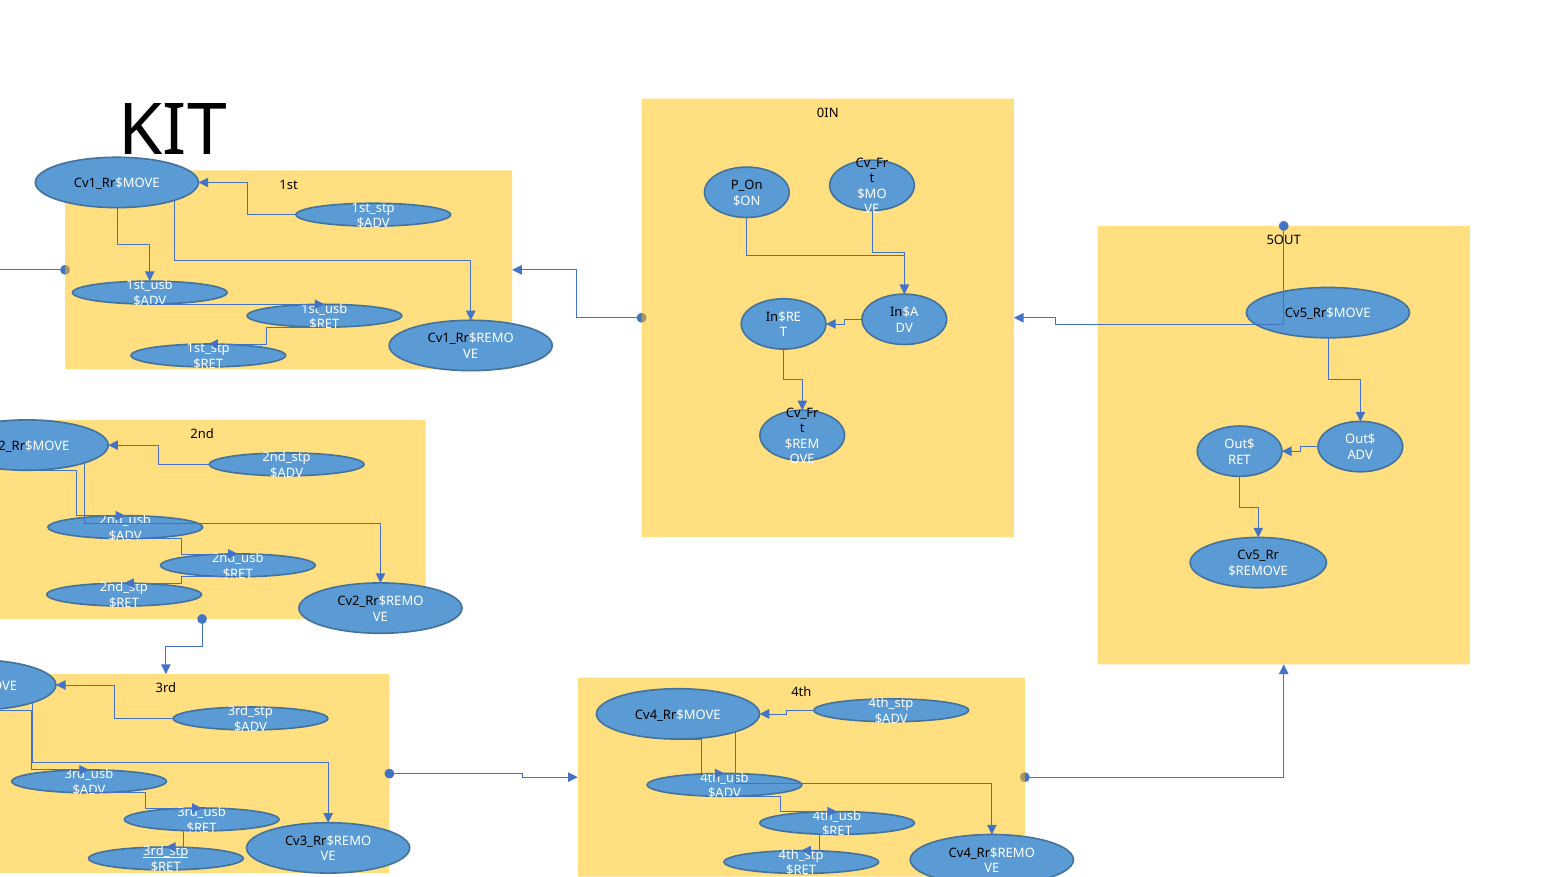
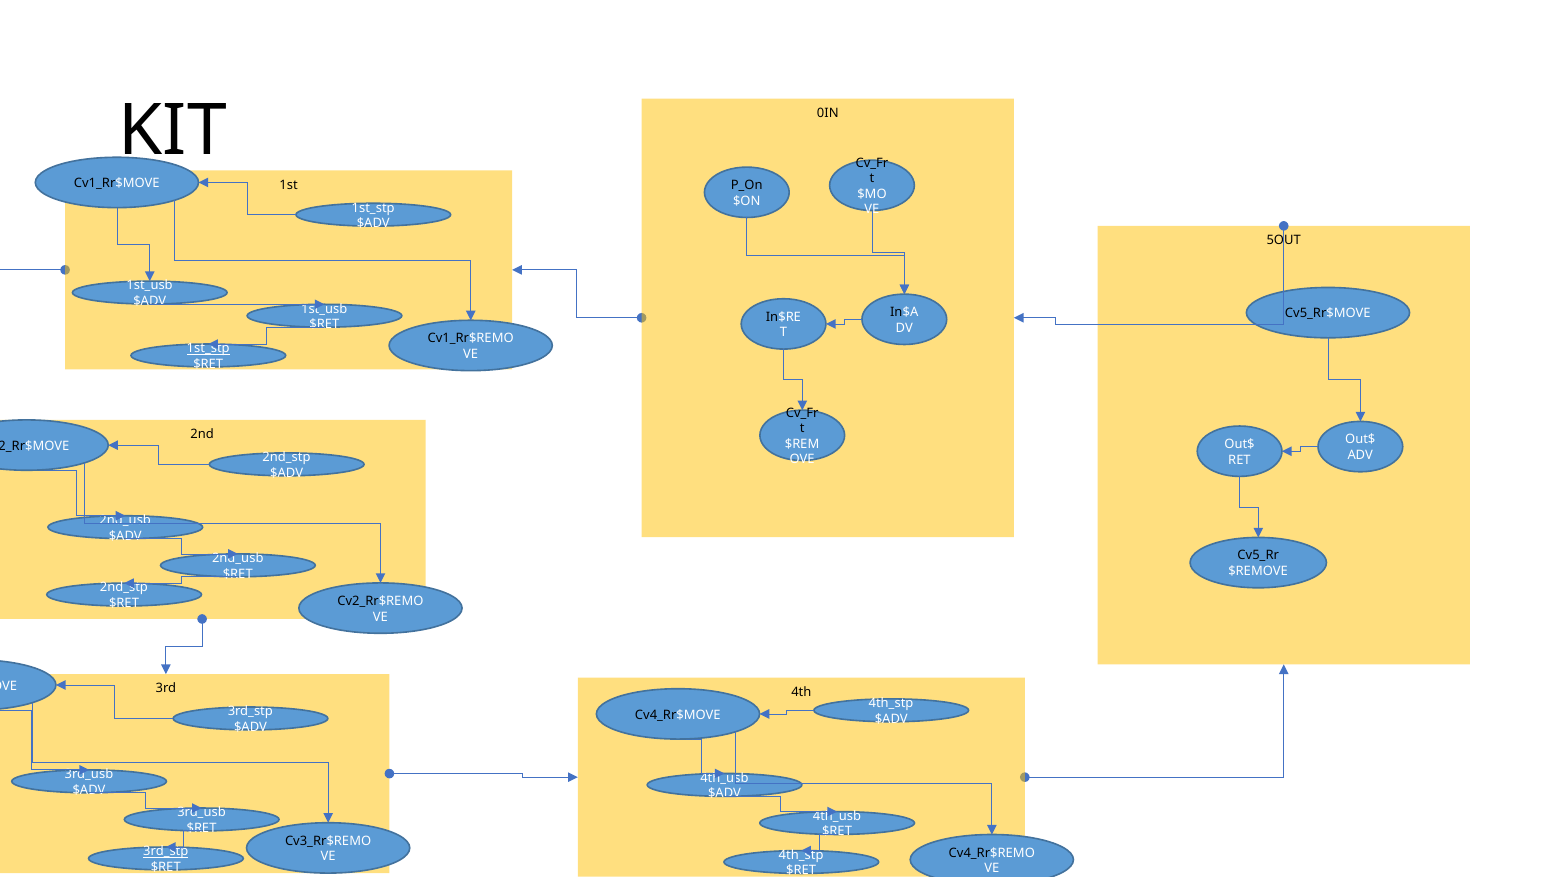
1st_stp at (208, 348) underline: none -> present
